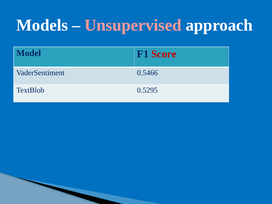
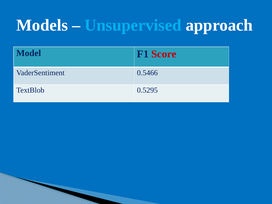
Unsupervised colour: pink -> light blue
